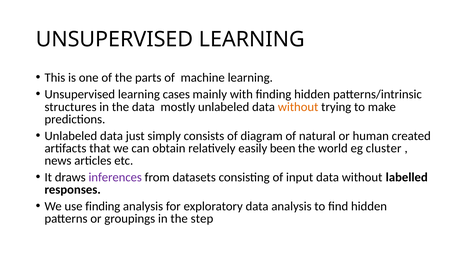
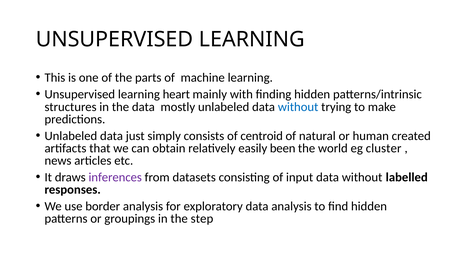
cases: cases -> heart
without at (298, 107) colour: orange -> blue
diagram: diagram -> centroid
use finding: finding -> border
